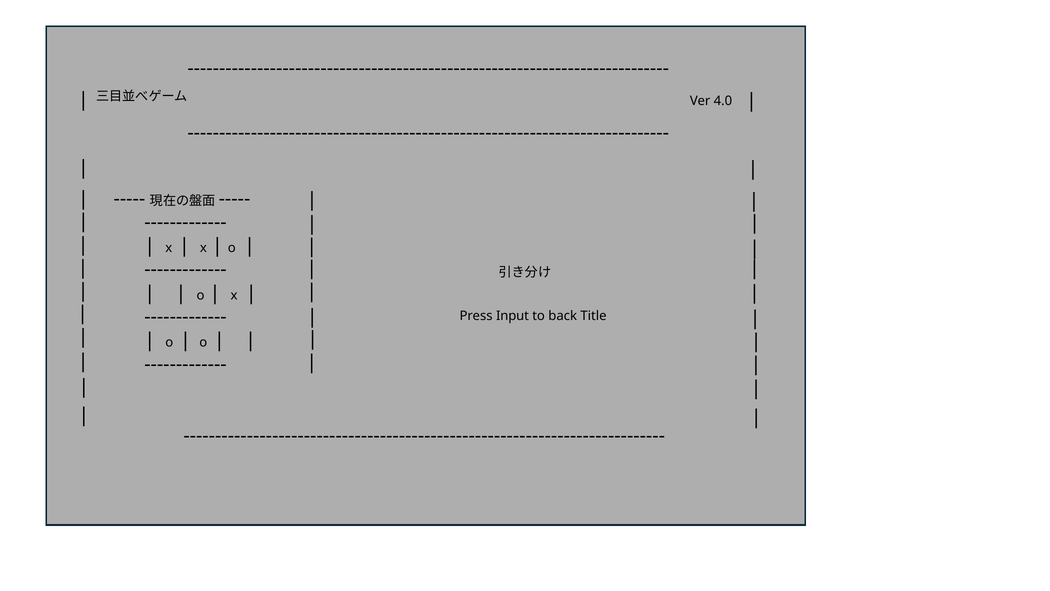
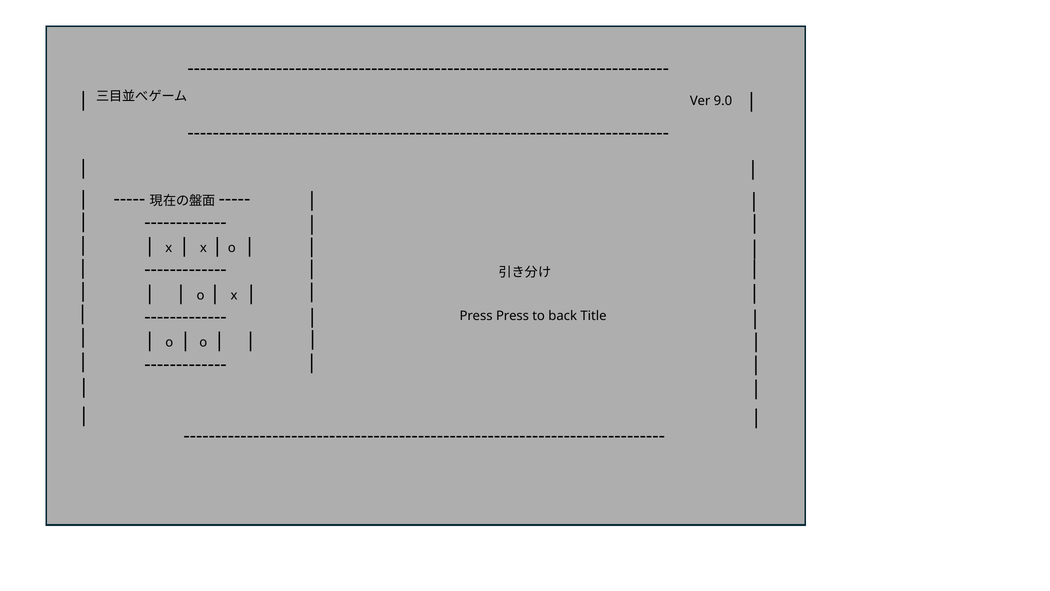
4.0: 4.0 -> 9.0
Press Input: Input -> Press
